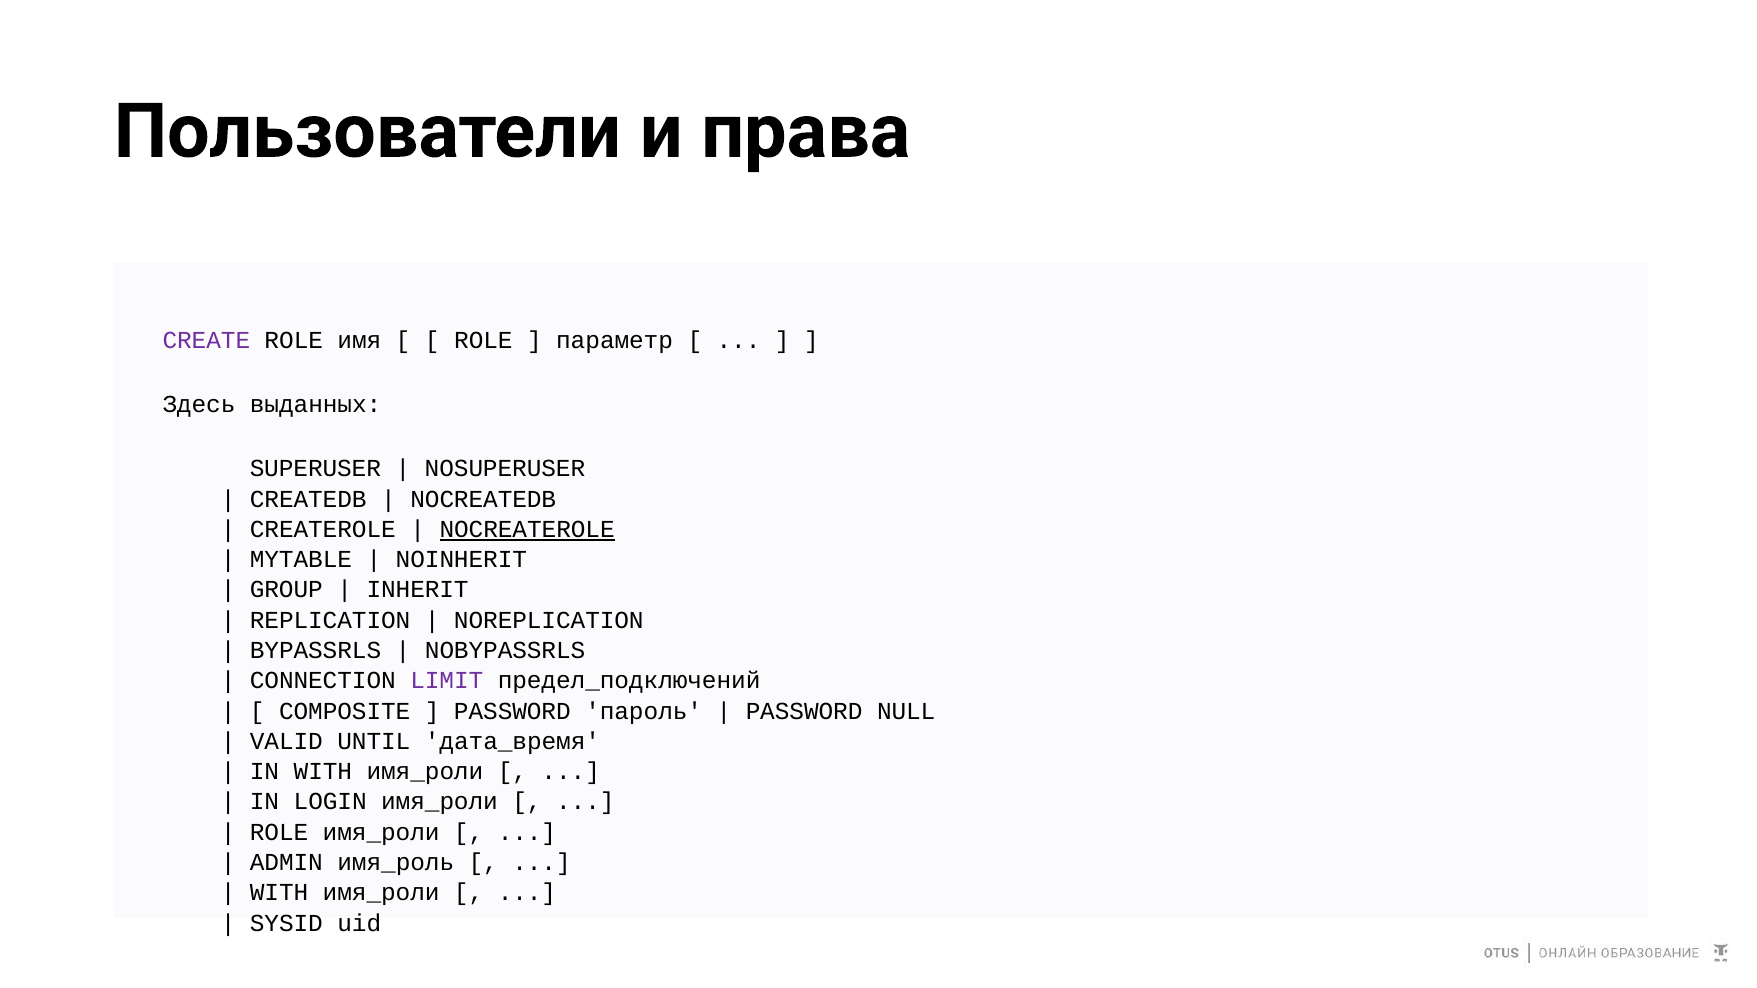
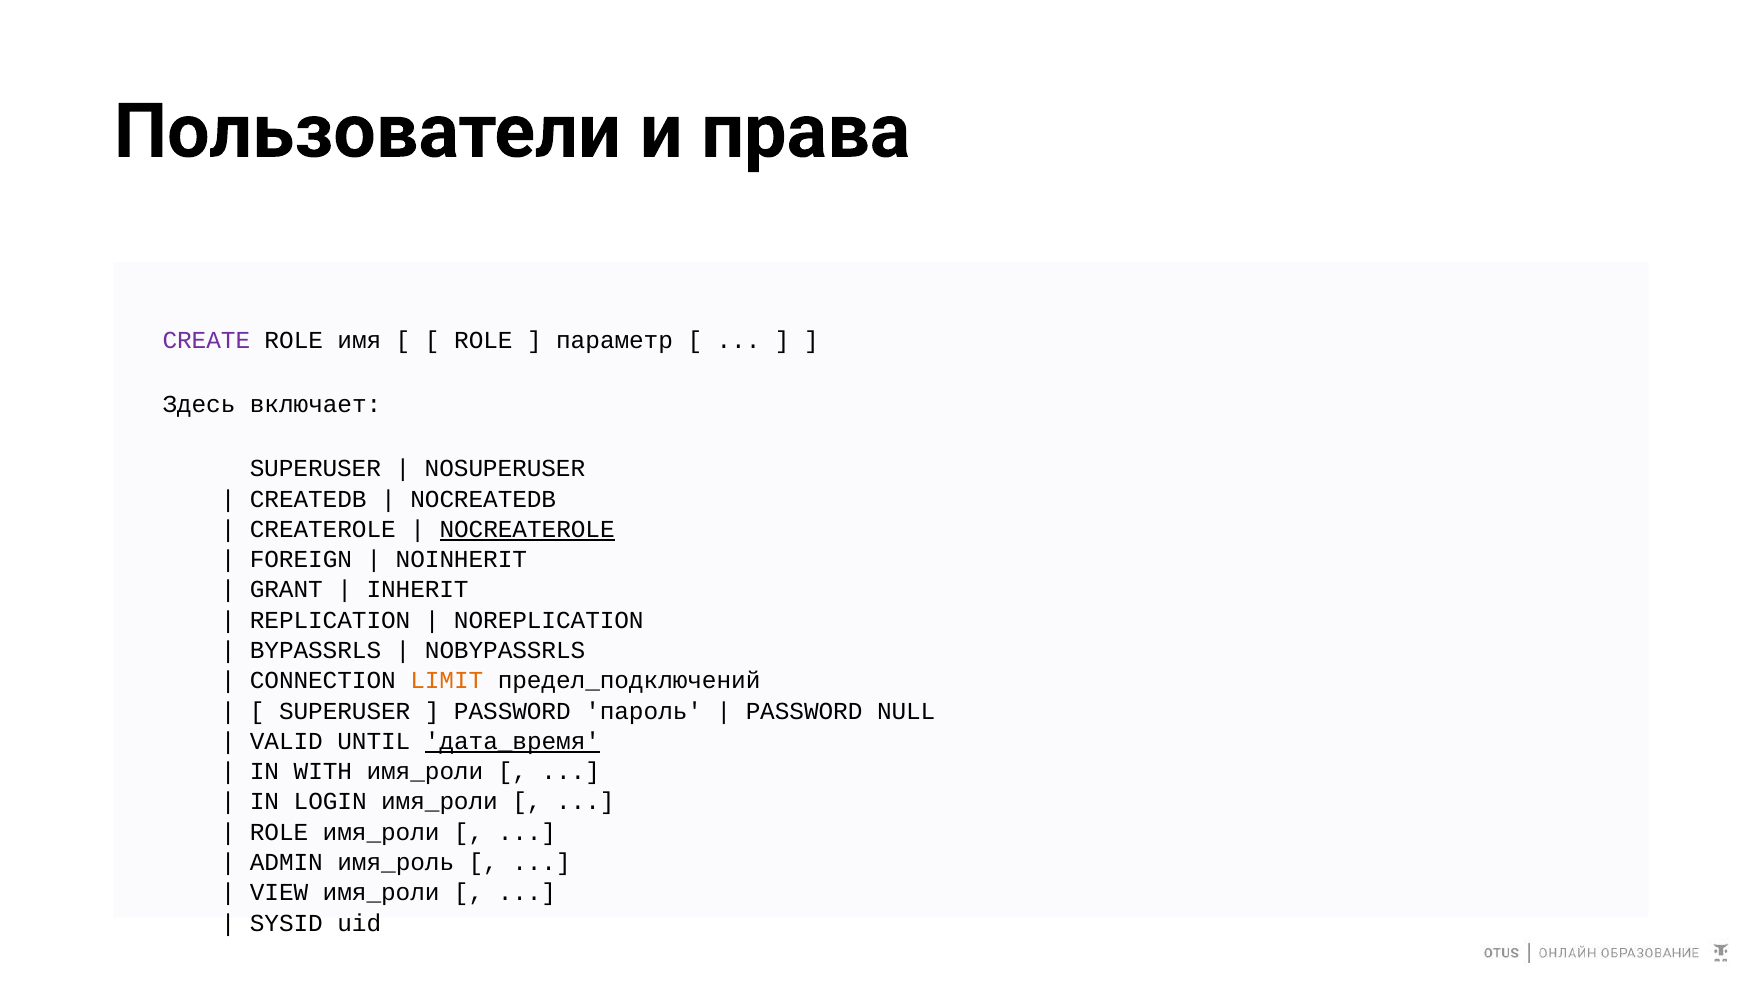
выданных: выданных -> включает
MYTABLE: MYTABLE -> FOREIGN
GROUP: GROUP -> GRANT
LIMIT colour: purple -> orange
COMPOSITE at (345, 711): COMPOSITE -> SUPERUSER
дата_время underline: none -> present
WITH at (279, 893): WITH -> VIEW
